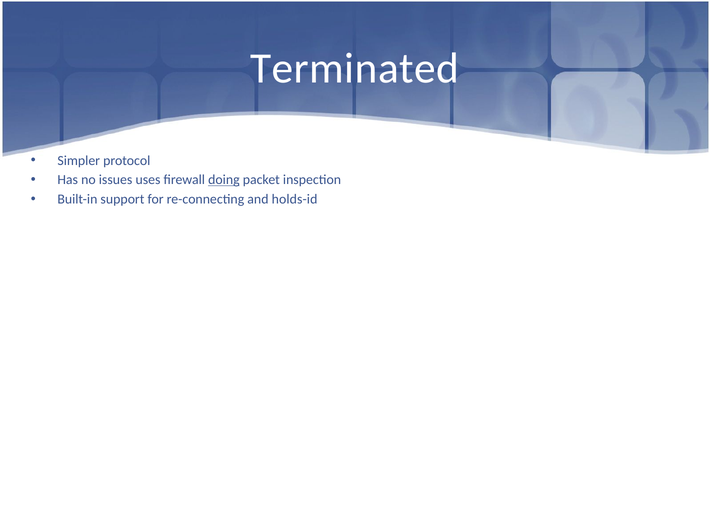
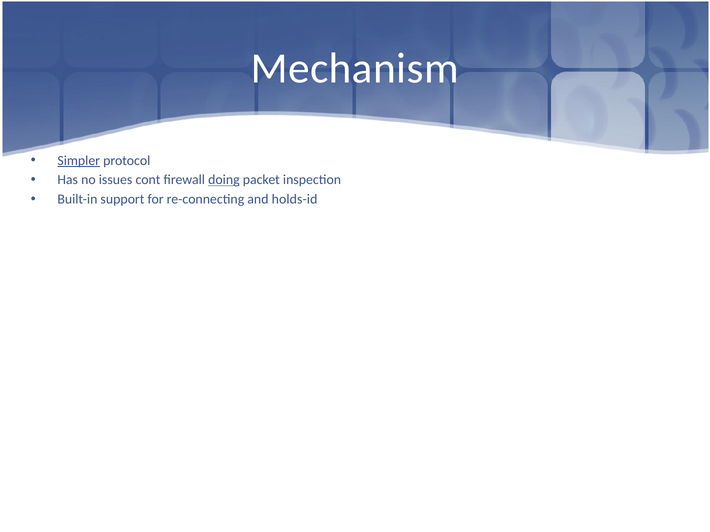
Terminated: Terminated -> Mechanism
Simpler underline: none -> present
uses: uses -> cont
